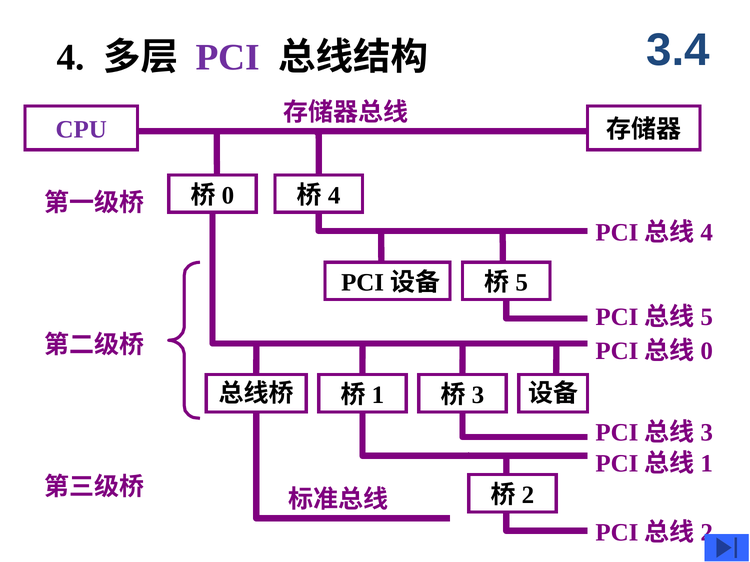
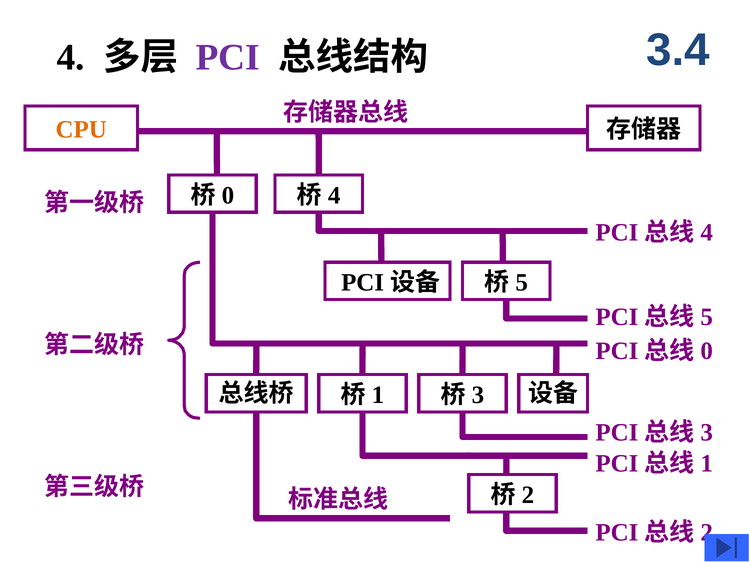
CPU colour: purple -> orange
